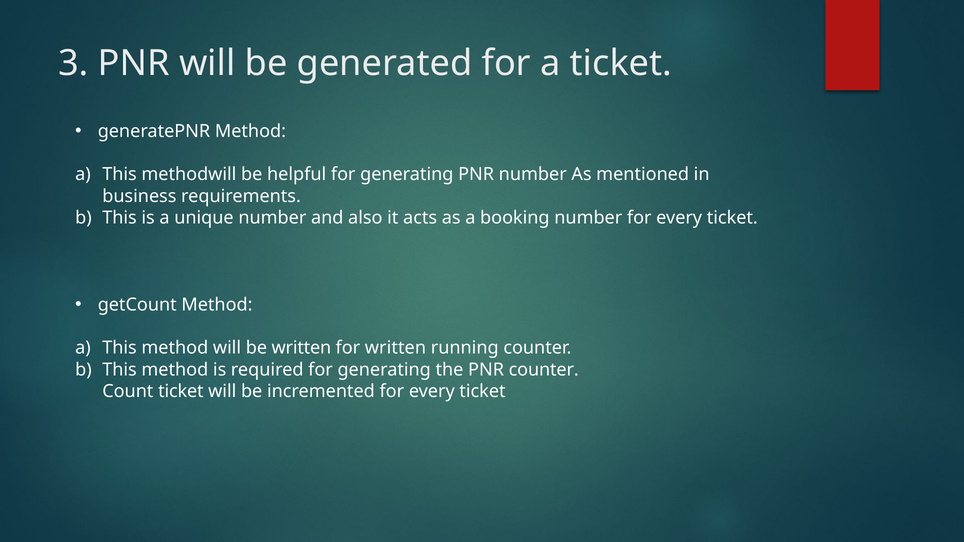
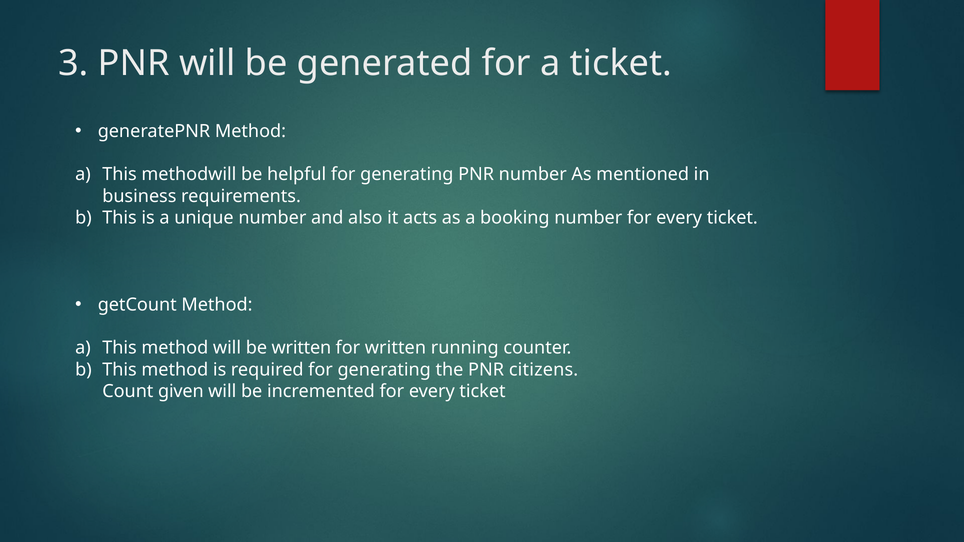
PNR counter: counter -> citizens
Count ticket: ticket -> given
